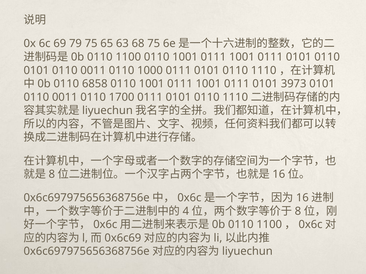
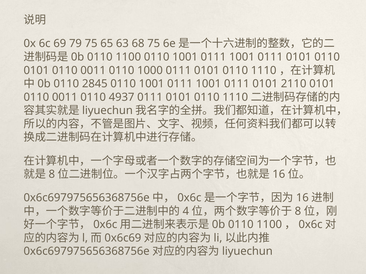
6858: 6858 -> 2845
3973: 3973 -> 2110
1700: 1700 -> 4937
